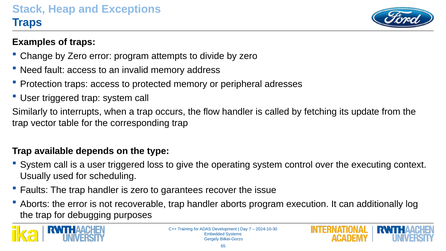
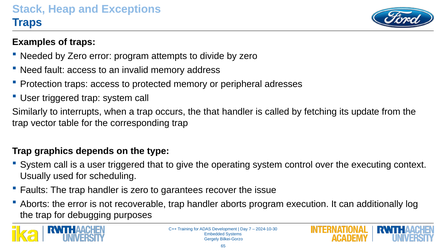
Change: Change -> Needed
the flow: flow -> that
available: available -> graphics
triggered loss: loss -> that
